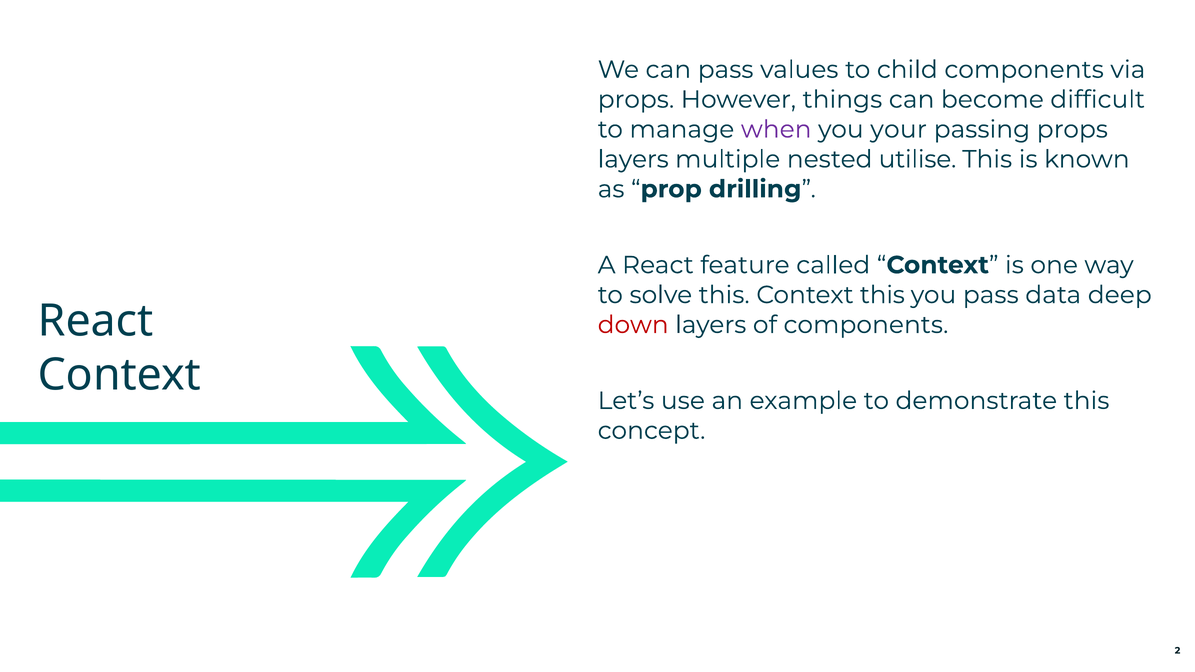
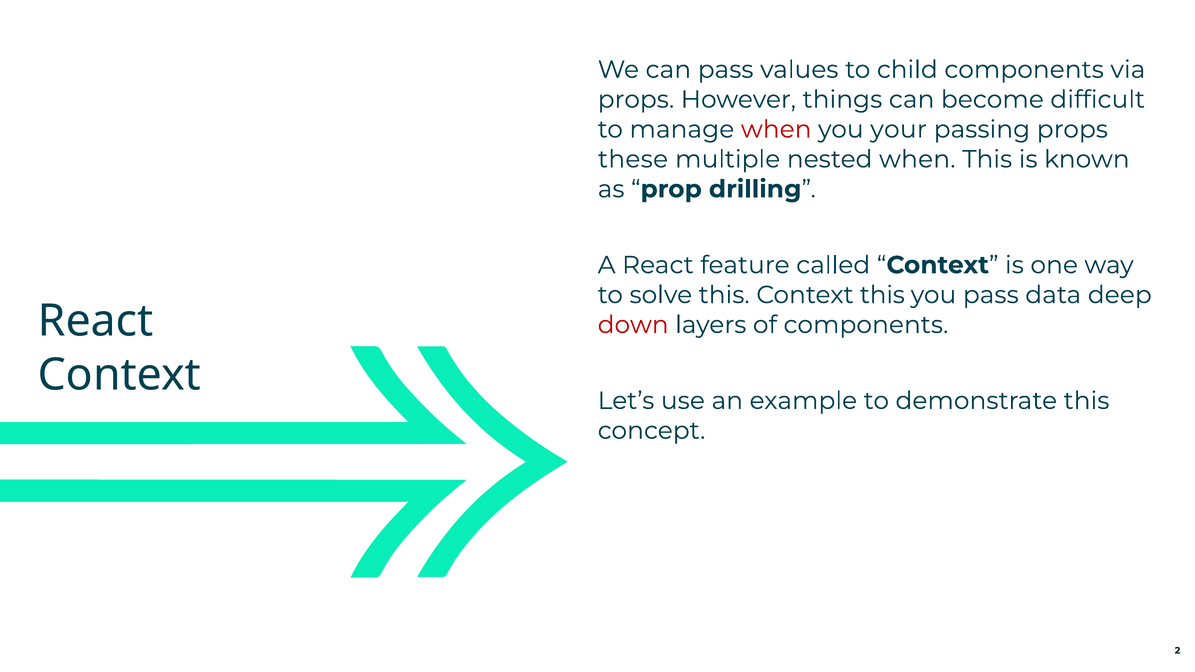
when at (776, 129) colour: purple -> red
layers at (633, 159): layers -> these
nested utilise: utilise -> when
